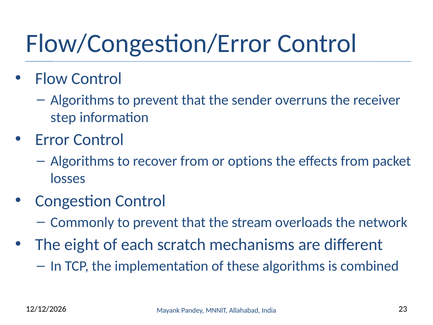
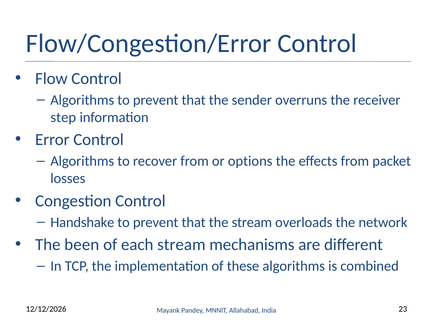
Commonly: Commonly -> Handshake
eight: eight -> been
each scratch: scratch -> stream
